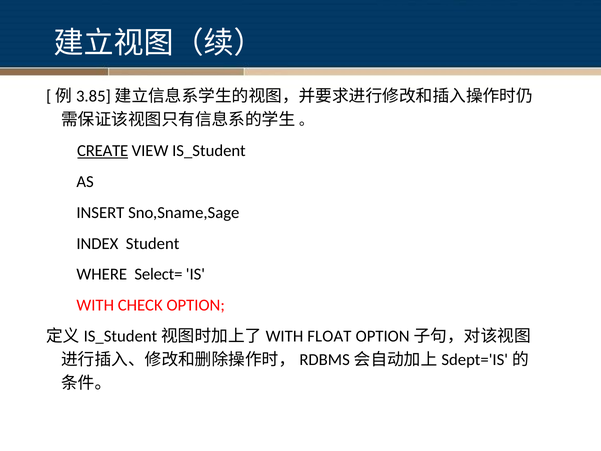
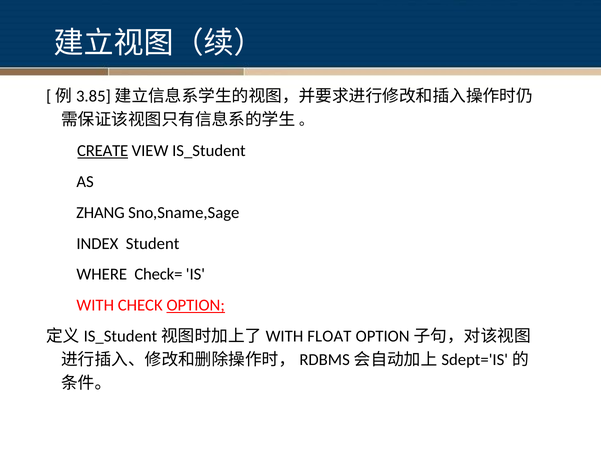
INSERT: INSERT -> ZHANG
Select=: Select= -> Check=
OPTION underline: none -> present
